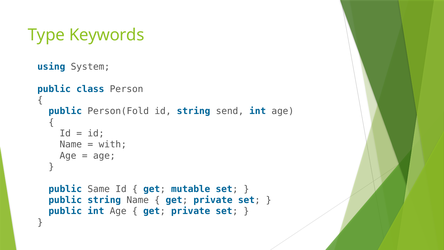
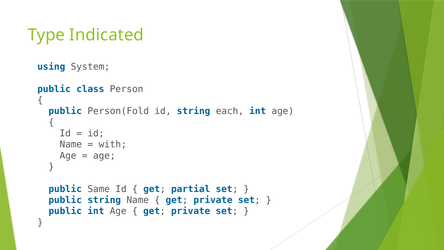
Keywords: Keywords -> Indicated
send: send -> each
mutable: mutable -> partial
